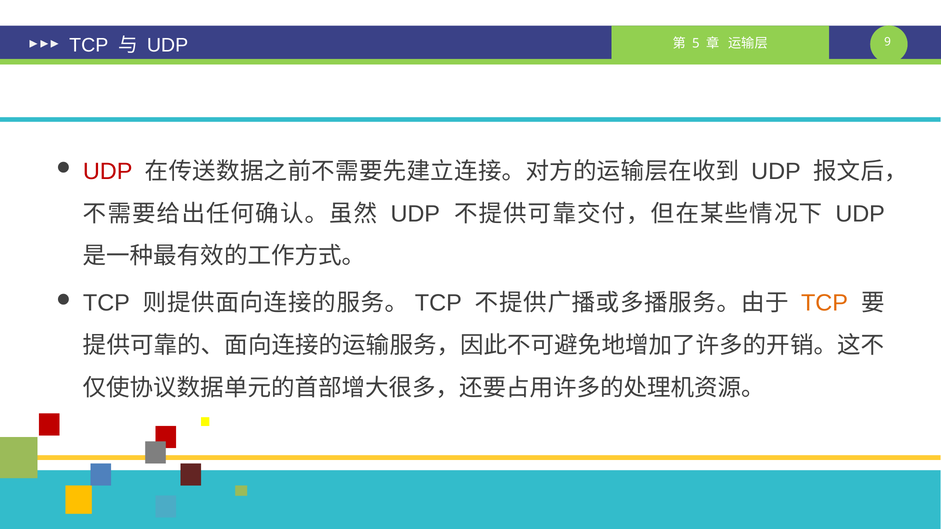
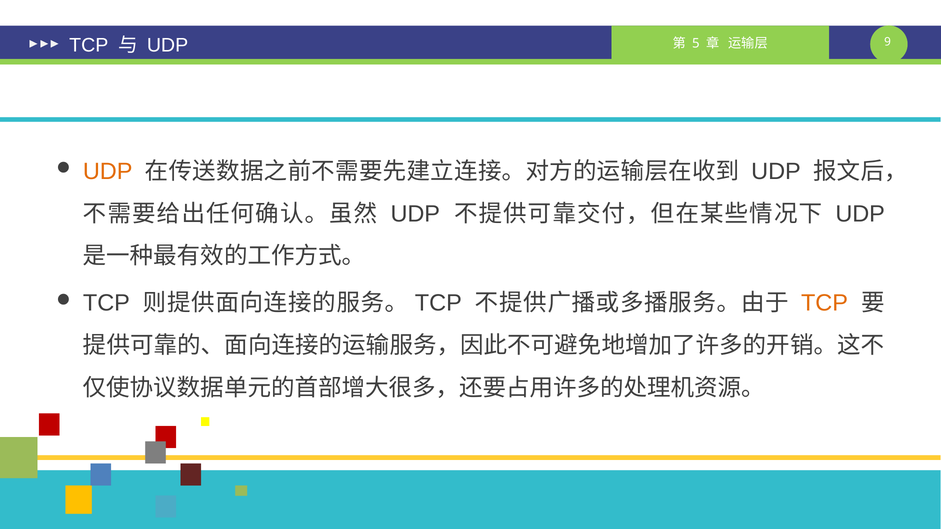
UDP at (108, 172) colour: red -> orange
